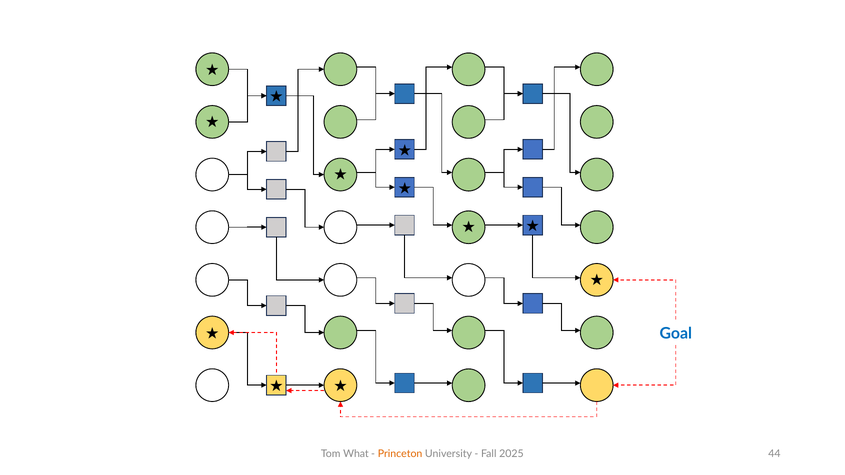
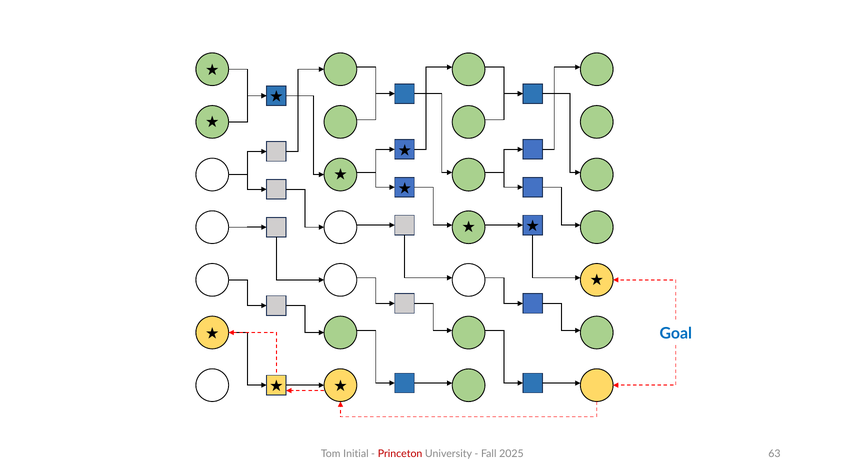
What: What -> Initial
Princeton colour: orange -> red
44: 44 -> 63
